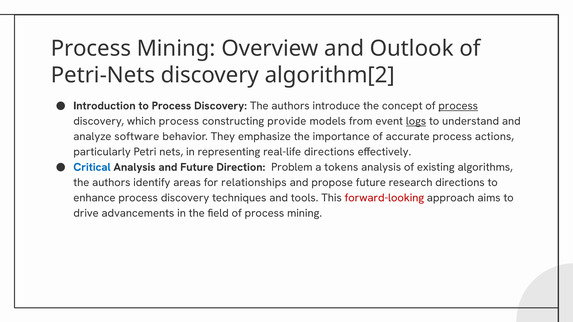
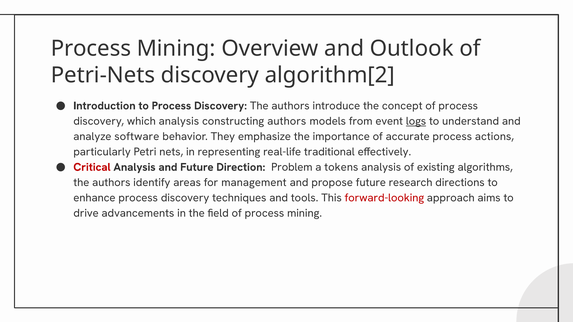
process at (458, 106) underline: present -> none
which process: process -> analysis
constructing provide: provide -> authors
real-life directions: directions -> traditional
Critical colour: blue -> red
relationships: relationships -> management
